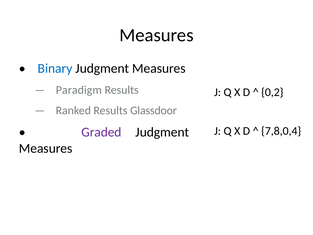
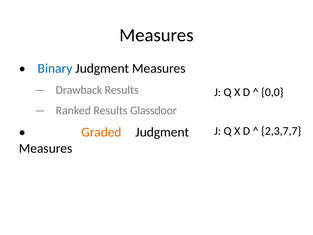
Paradigm: Paradigm -> Drawback
0,2: 0,2 -> 0,0
7,8,0,4: 7,8,0,4 -> 2,3,7,7
Graded colour: purple -> orange
